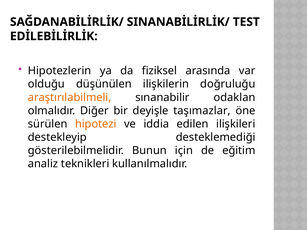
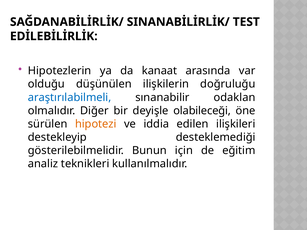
fiziksel: fiziksel -> kanaat
araştırılabilmeli colour: orange -> blue
taşımazlar: taşımazlar -> olabileceği
